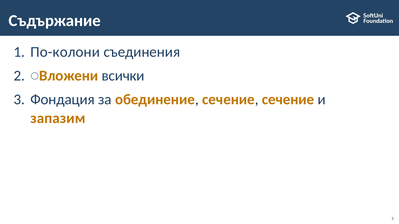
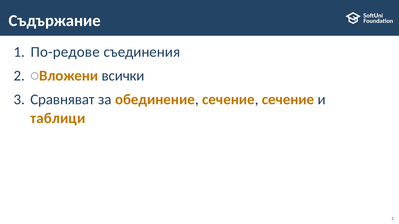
По-колони: По-колони -> По-редове
Фондация: Фондация -> Сравняват
запазим: запазим -> таблици
